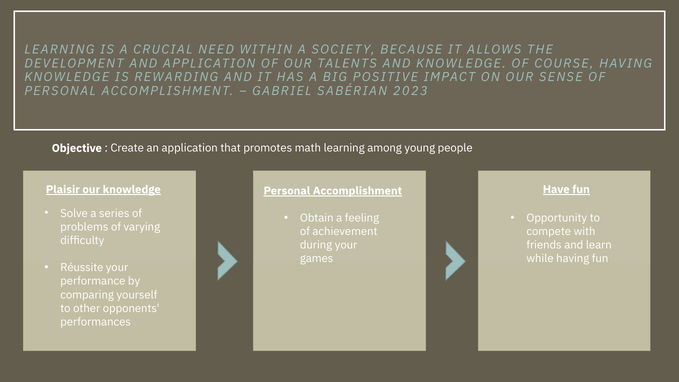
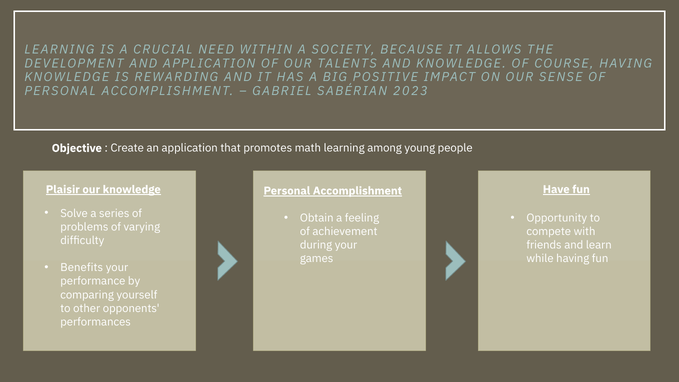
Réussite: Réussite -> Benefits
